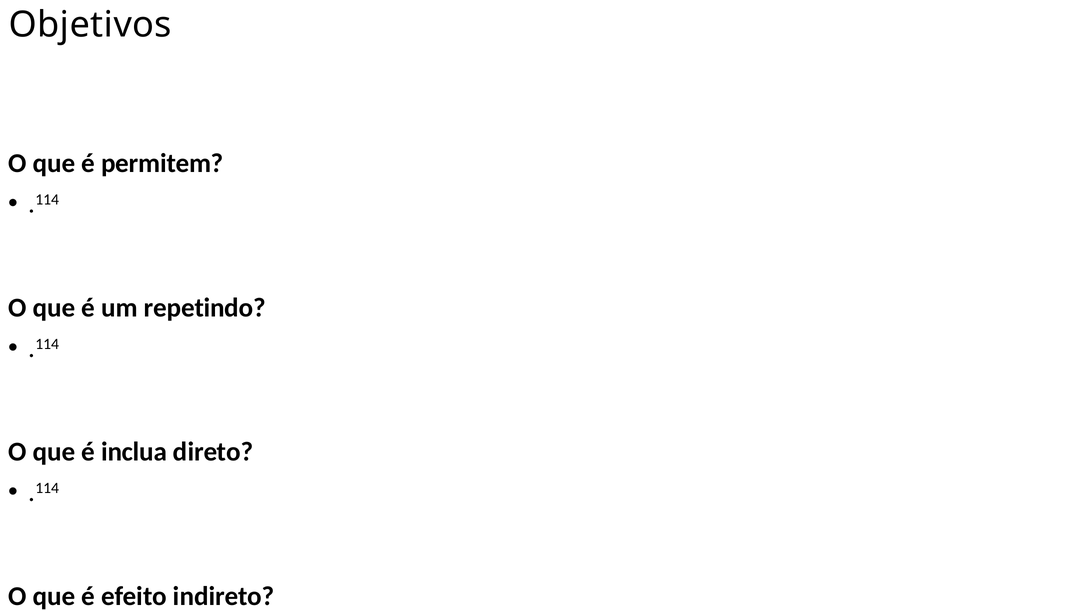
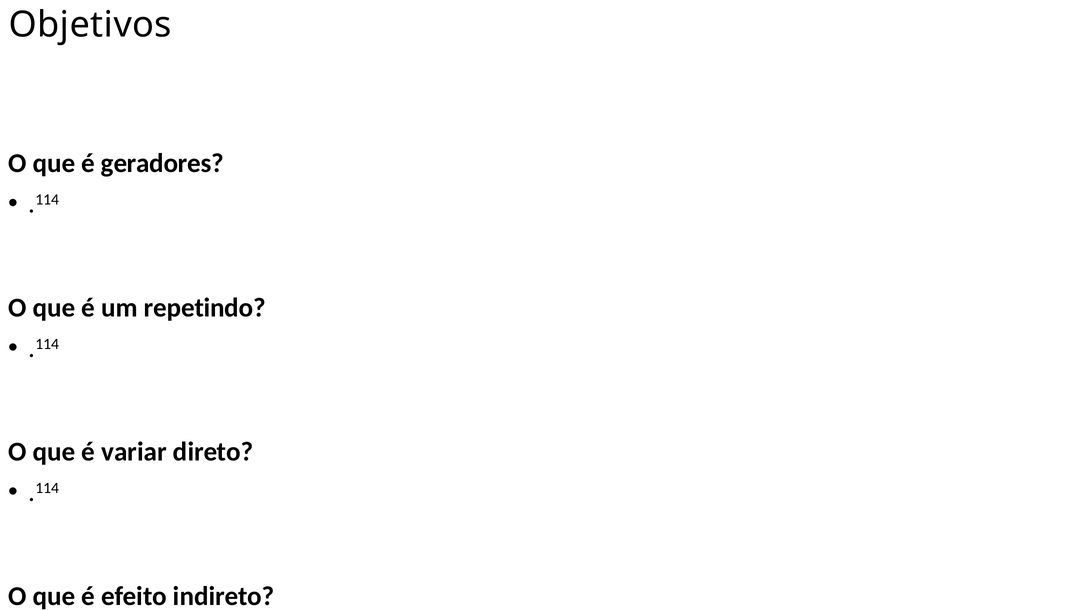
permitem: permitem -> geradores
inclua: inclua -> variar
